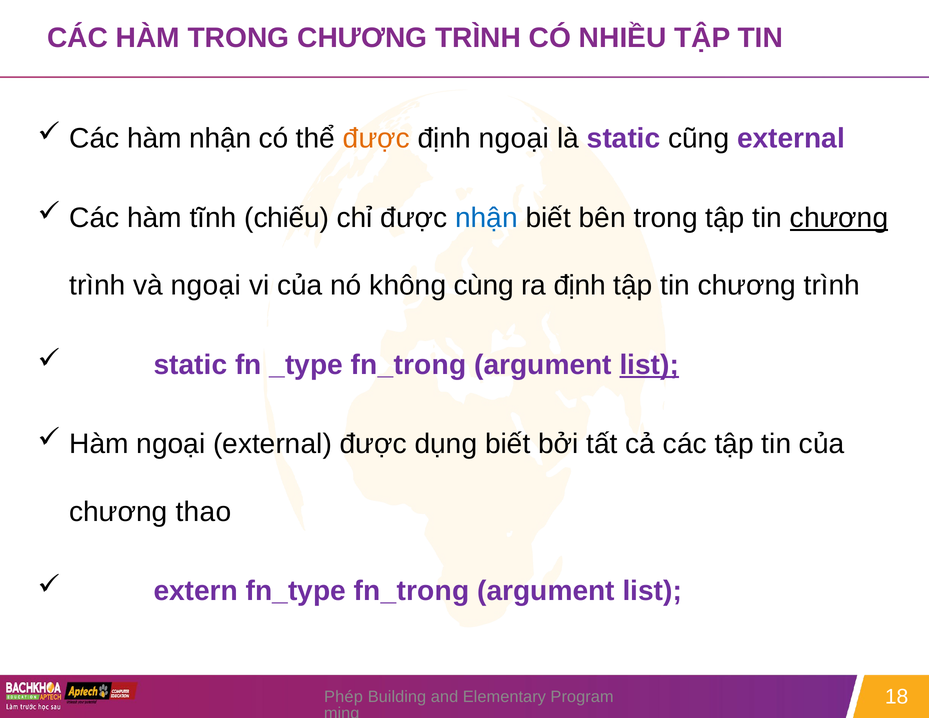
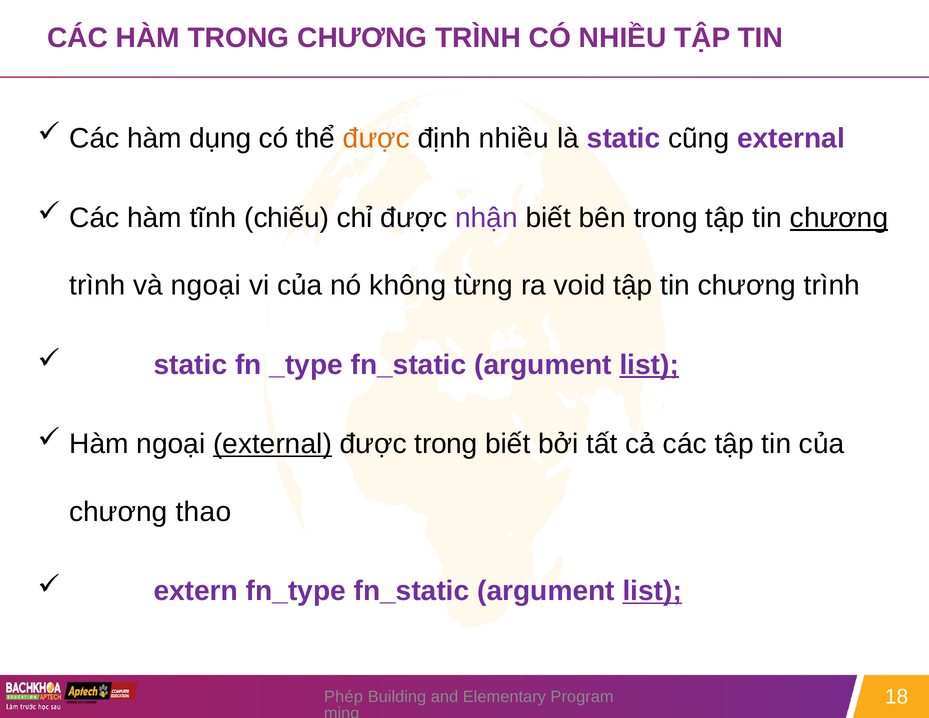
hàm nhận: nhận -> dụng
định ngoại: ngoại -> nhiều
nhận at (486, 218) colour: blue -> purple
cùng: cùng -> từng
ra định: định -> void
_type fn_trong: fn_trong -> fn_static
external at (272, 444) underline: none -> present
được dụng: dụng -> trong
fn_type fn_trong: fn_trong -> fn_static
list at (652, 591) underline: none -> present
